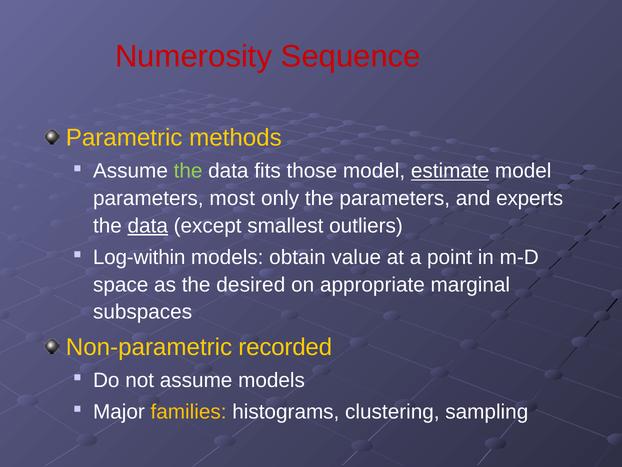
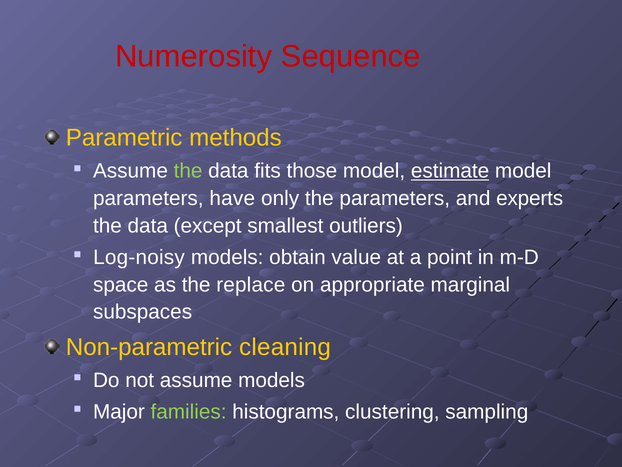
most: most -> have
data at (148, 226) underline: present -> none
Log-within: Log-within -> Log-noisy
desired: desired -> replace
recorded: recorded -> cleaning
families colour: yellow -> light green
